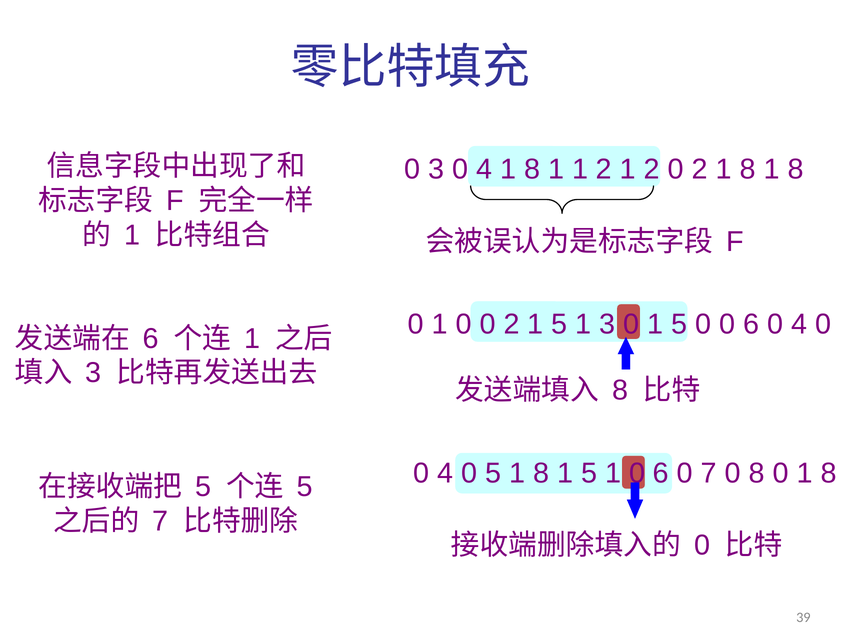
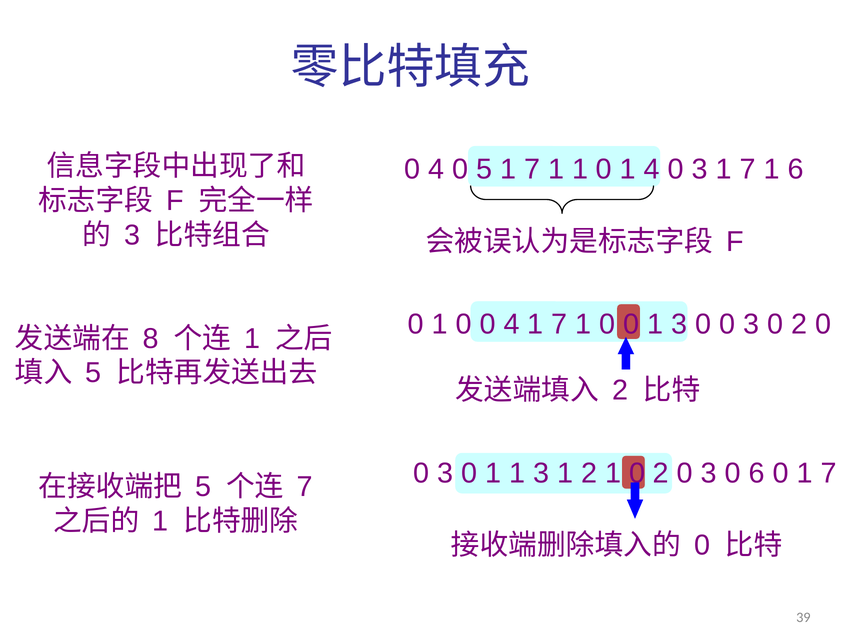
3 at (436, 169): 3 -> 4
4 at (484, 169): 4 -> 5
8 at (532, 169): 8 -> 7
1 1 2: 2 -> 0
2 at (652, 169): 2 -> 4
2 at (700, 169): 2 -> 3
8 at (748, 169): 8 -> 7
8 at (796, 169): 8 -> 6
1 at (132, 235): 1 -> 3
0 0 2: 2 -> 4
5 at (559, 324): 5 -> 7
3 at (607, 324): 3 -> 0
0 1 5: 5 -> 3
0 0 6: 6 -> 3
4 at (799, 324): 4 -> 2
6 at (151, 339): 6 -> 8
3 at (93, 373): 3 -> 5
8 at (620, 390): 8 -> 2
4 at (445, 473): 4 -> 3
5 at (493, 473): 5 -> 1
8 at (541, 473): 8 -> 3
5 at (589, 473): 5 -> 2
6 at (661, 473): 6 -> 2
7 at (709, 473): 7 -> 3
0 8: 8 -> 6
0 1 8: 8 -> 7
5 at (305, 487): 5 -> 7
7 at (160, 522): 7 -> 1
